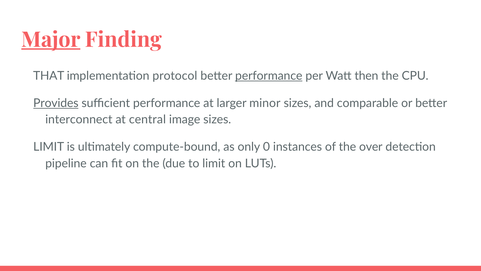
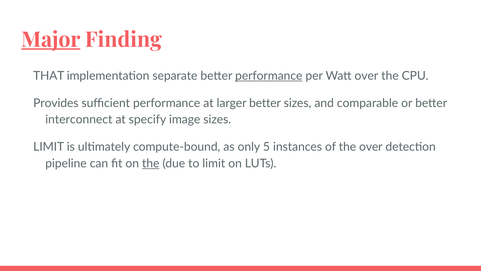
protocol: protocol -> separate
Watt then: then -> over
Provides underline: present -> none
larger minor: minor -> better
central: central -> specify
0: 0 -> 5
the at (151, 163) underline: none -> present
